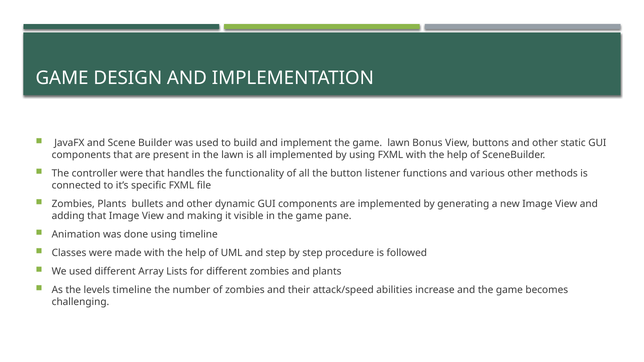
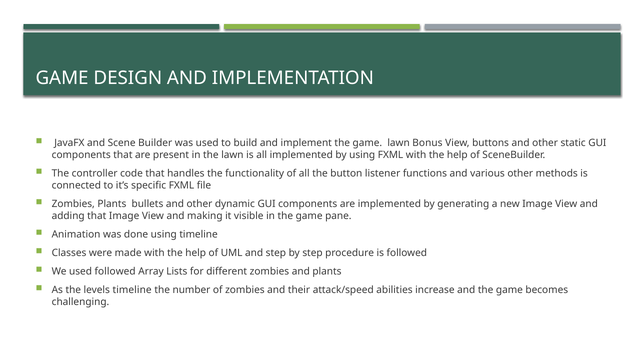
controller were: were -> code
used different: different -> followed
